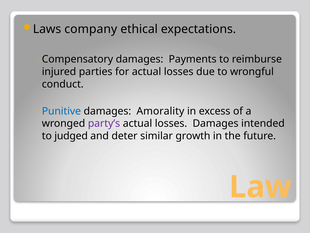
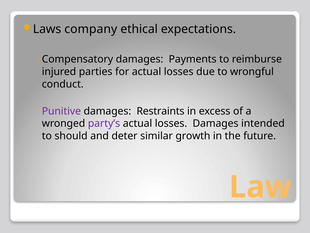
Punitive colour: blue -> purple
Amorality: Amorality -> Restraints
judged: judged -> should
